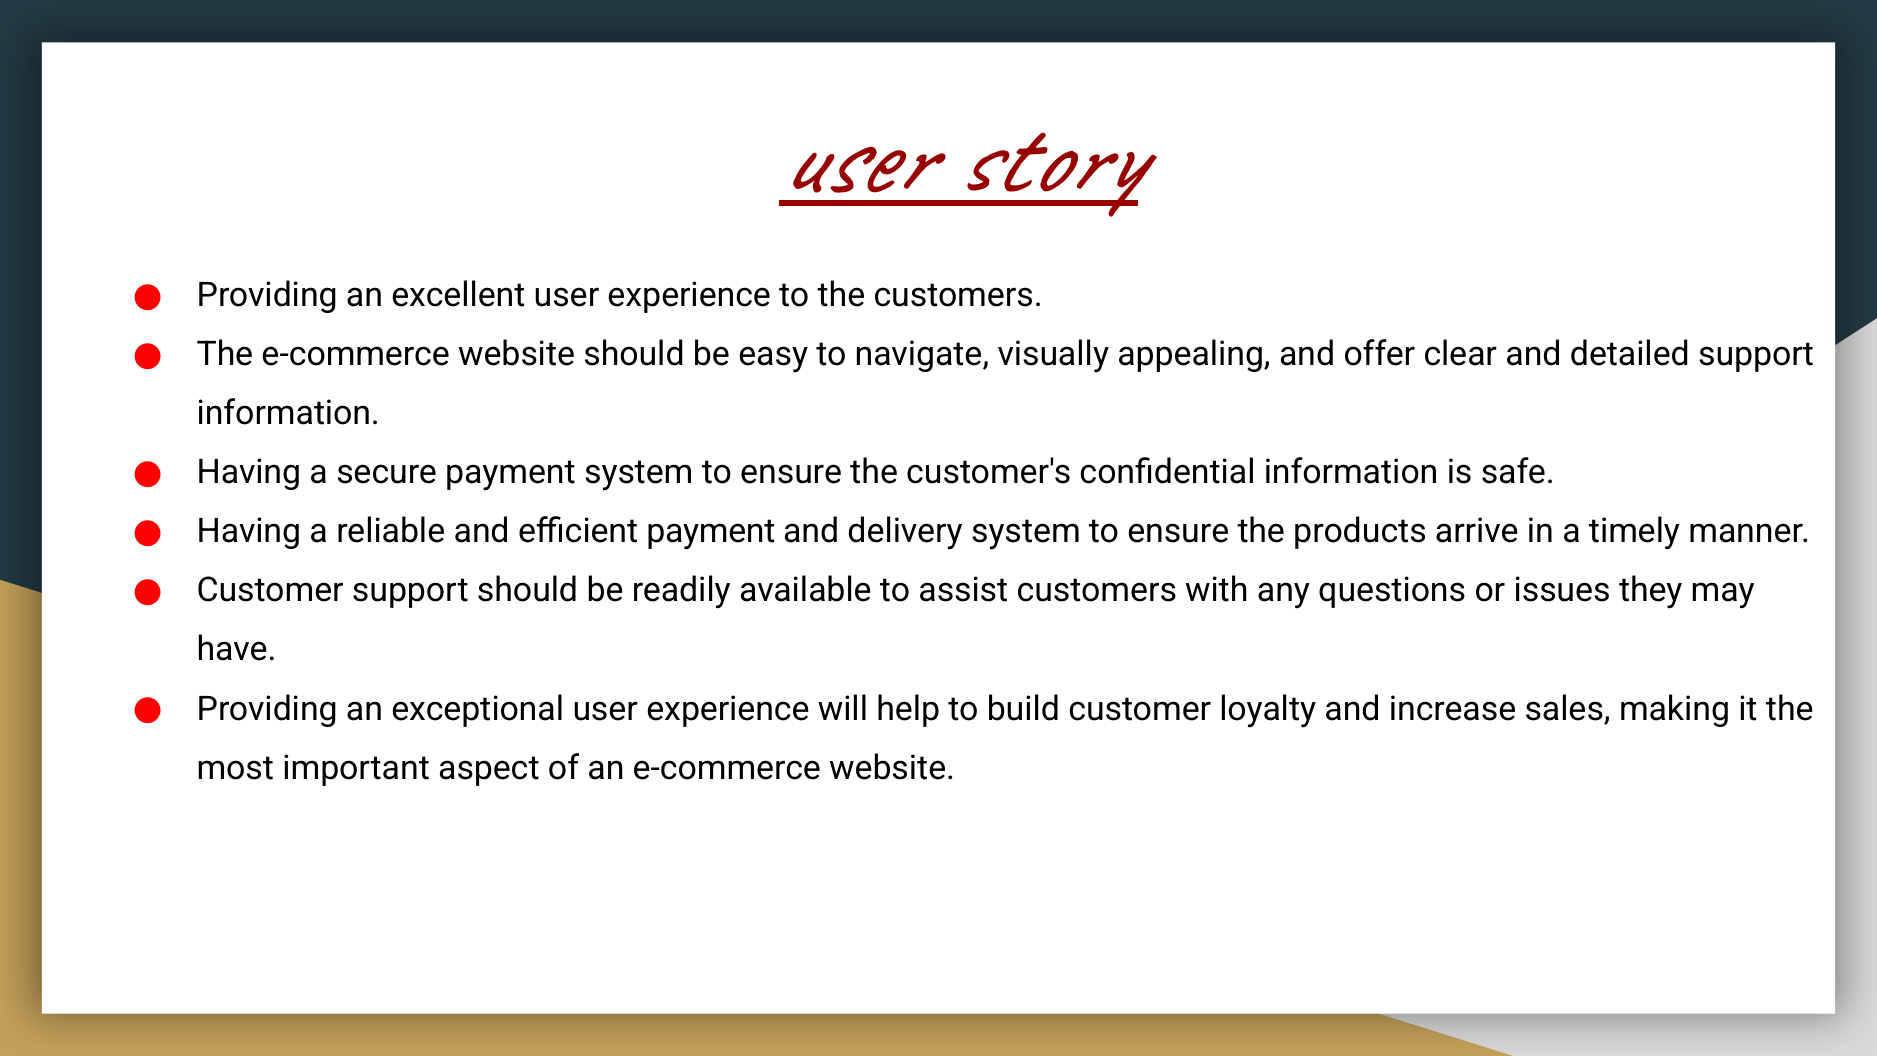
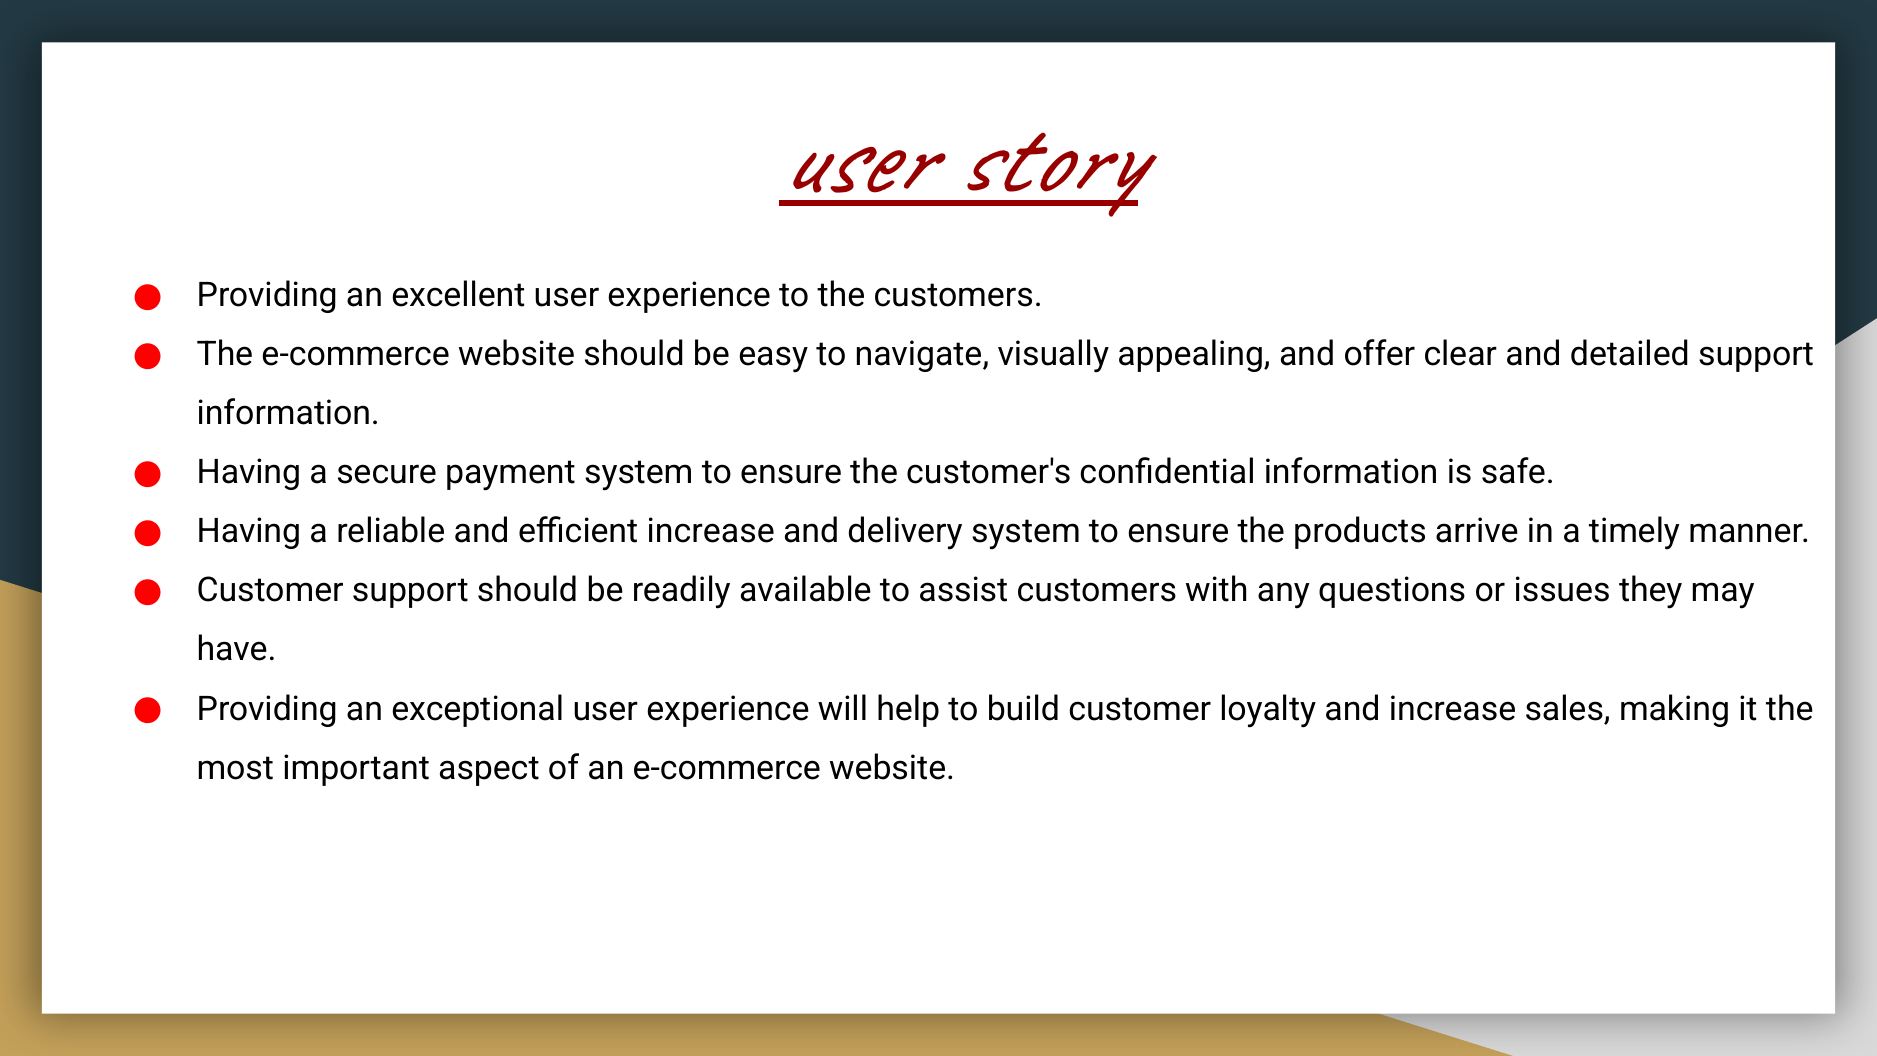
efficient payment: payment -> increase
